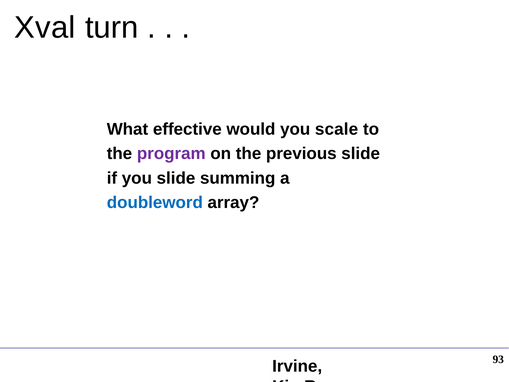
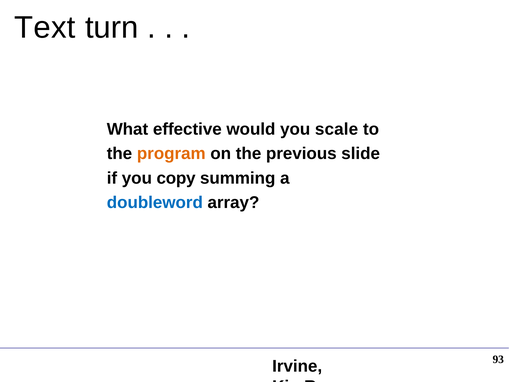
Xval: Xval -> Text
program colour: purple -> orange
you slide: slide -> copy
